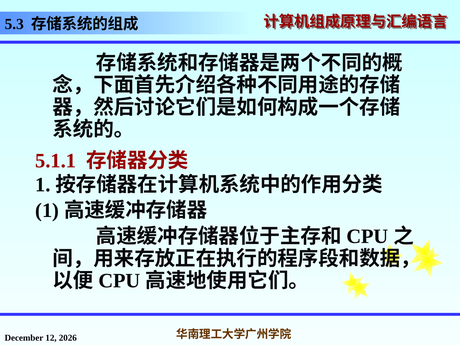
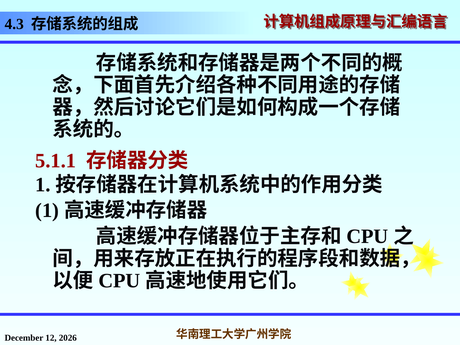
5.3: 5.3 -> 4.3
